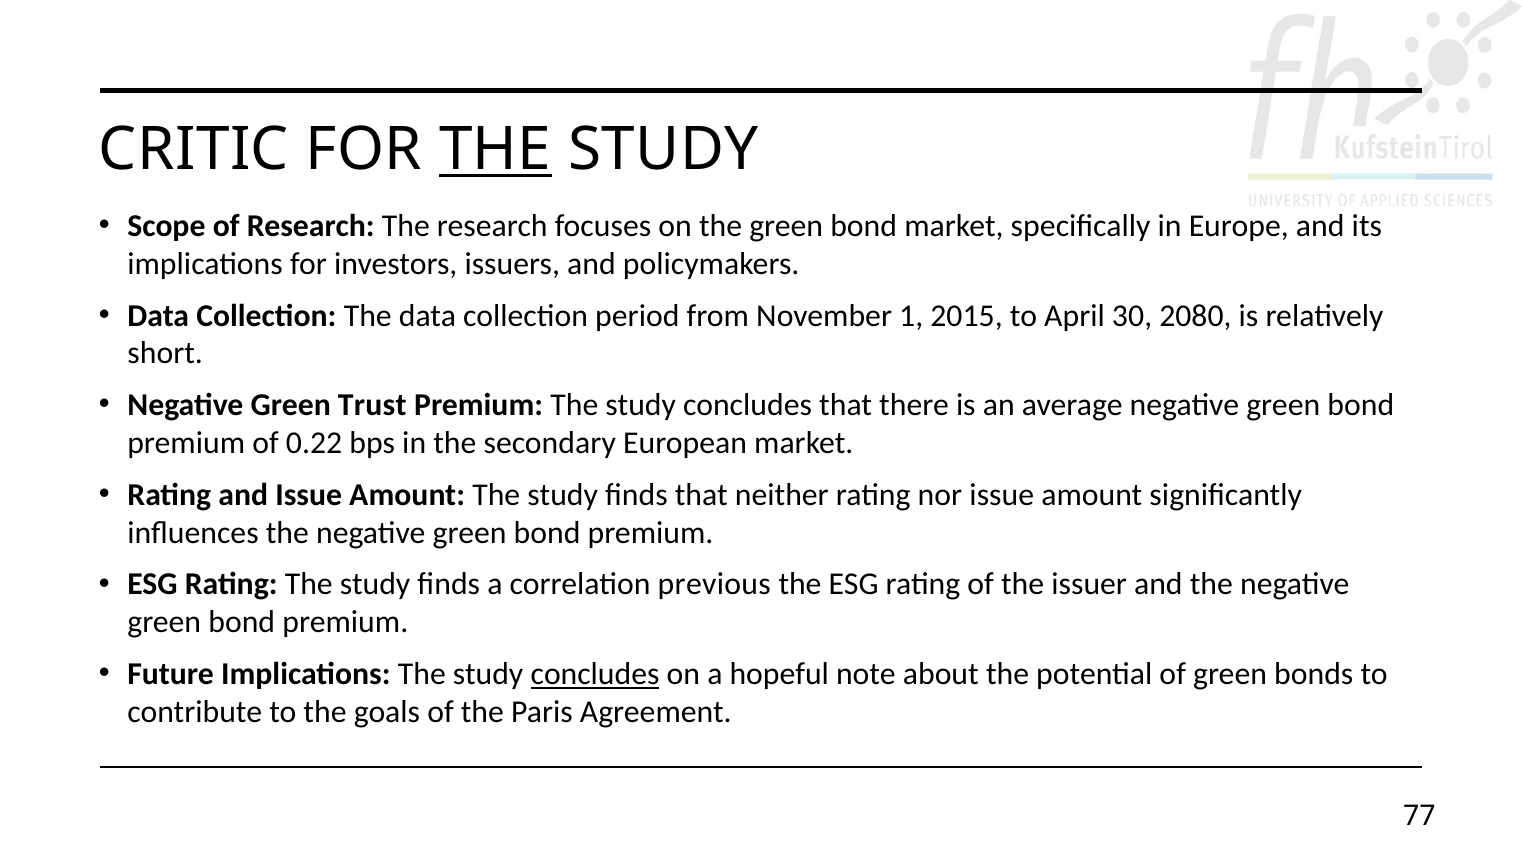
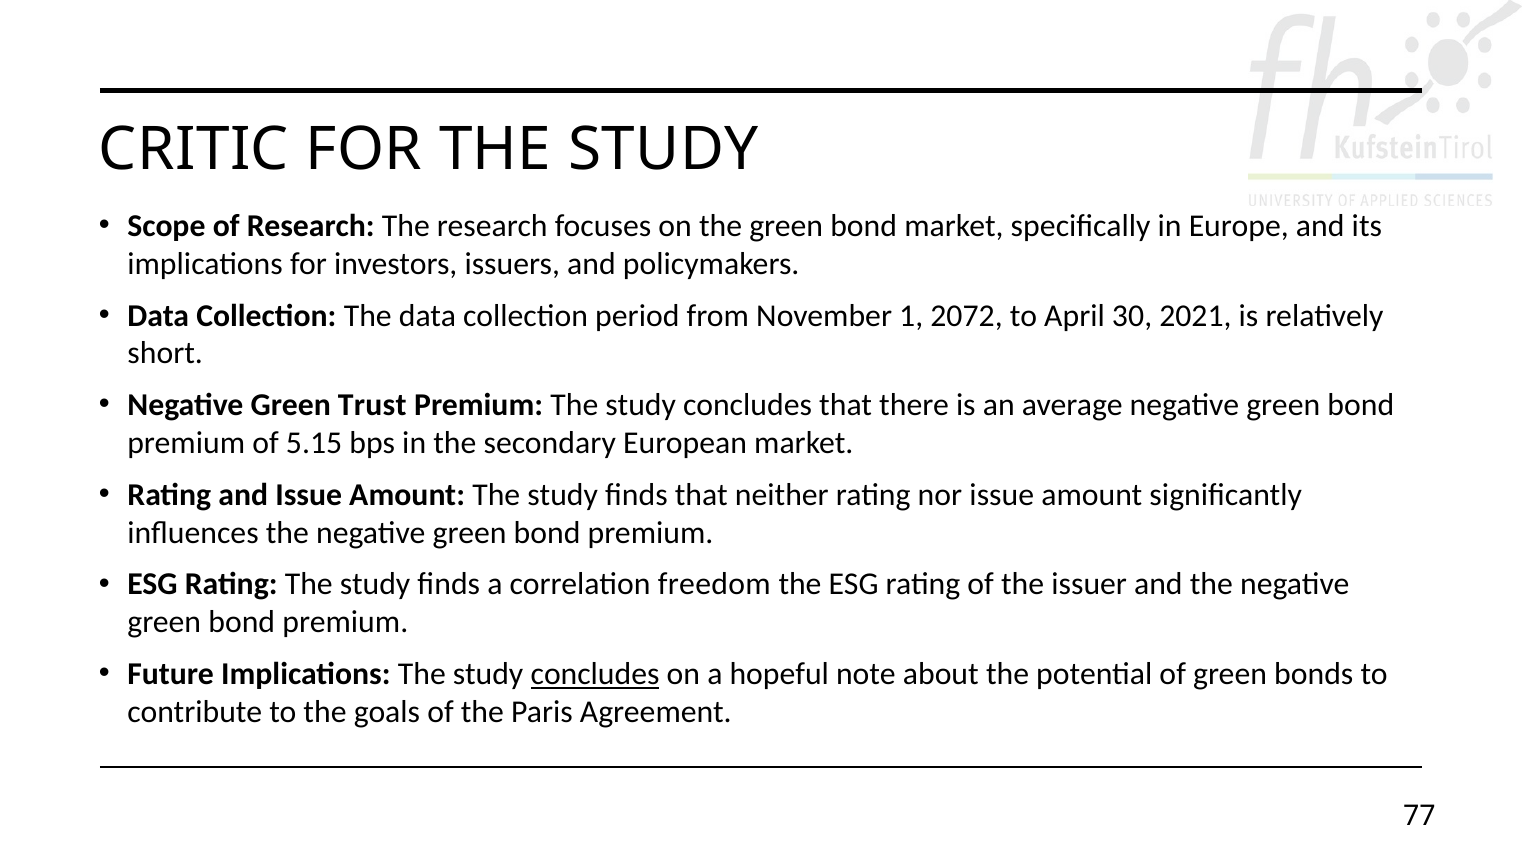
THE at (495, 150) underline: present -> none
2015: 2015 -> 2072
2080: 2080 -> 2021
0.22: 0.22 -> 5.15
previous: previous -> freedom
